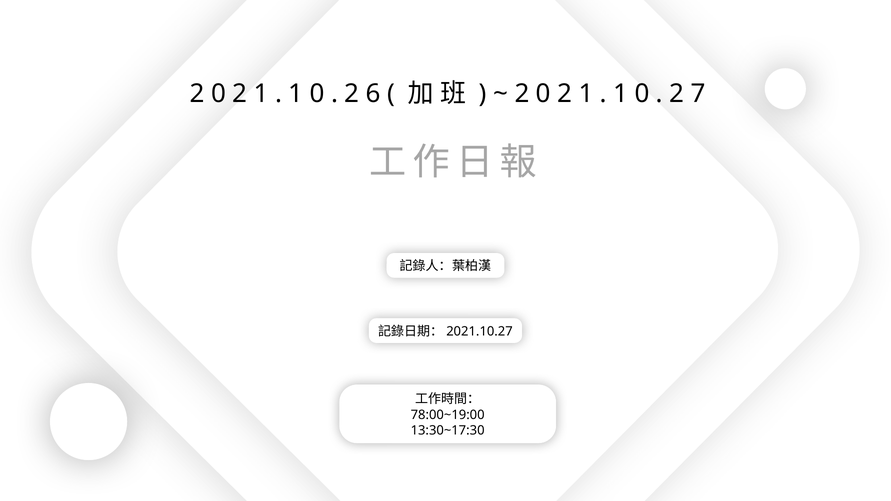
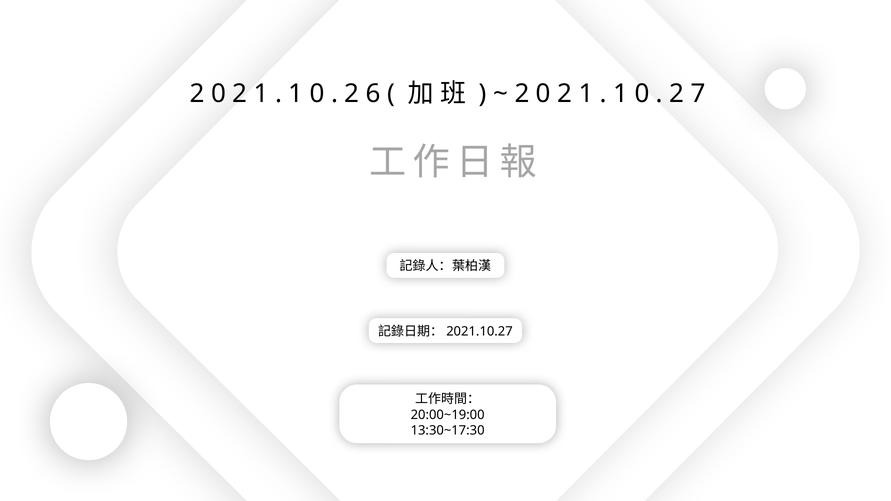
78:00~19:00: 78:00~19:00 -> 20:00~19:00
